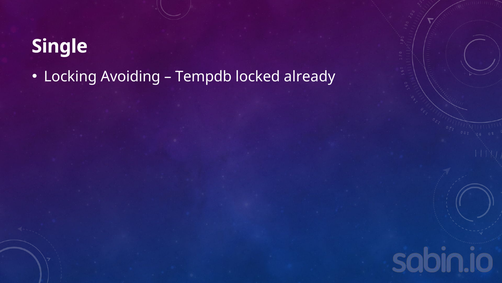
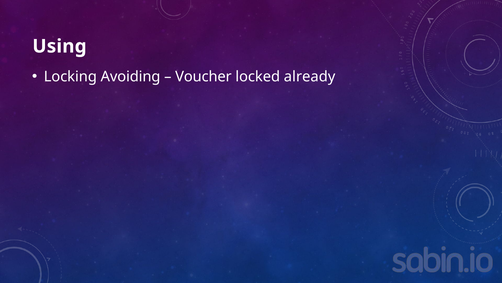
Single: Single -> Using
Tempdb: Tempdb -> Voucher
